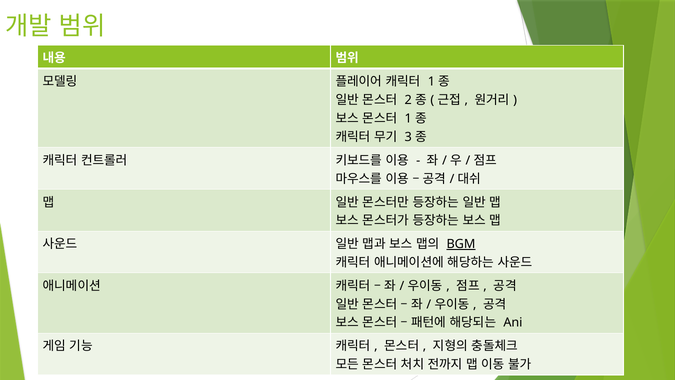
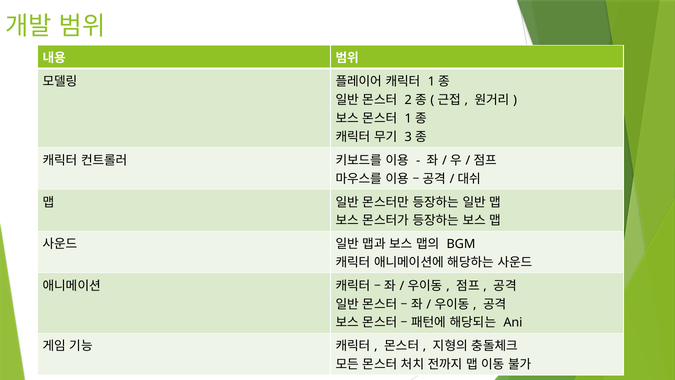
BGM underline: present -> none
